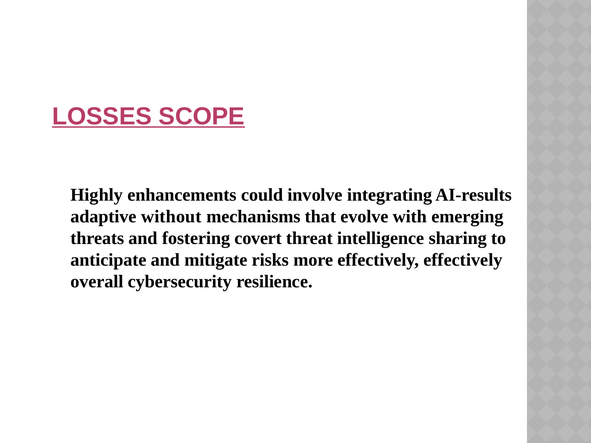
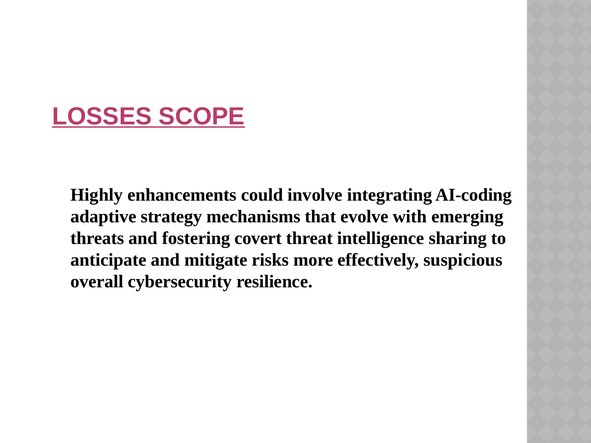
AI-results: AI-results -> AI-coding
without: without -> strategy
effectively effectively: effectively -> suspicious
